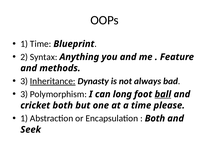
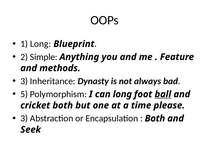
1 Time: Time -> Long
Syntax: Syntax -> Simple
Inheritance underline: present -> none
3 at (24, 94): 3 -> 5
1 at (24, 118): 1 -> 3
